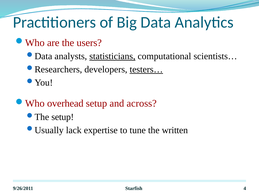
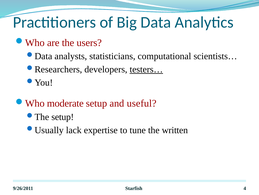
statisticians underline: present -> none
overhead: overhead -> moderate
across: across -> useful
